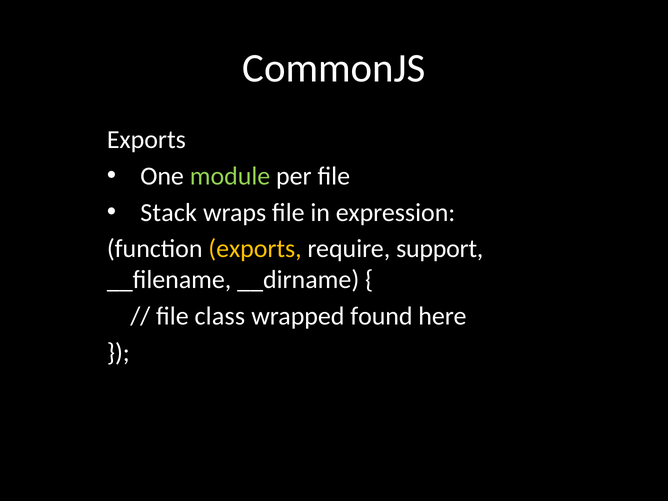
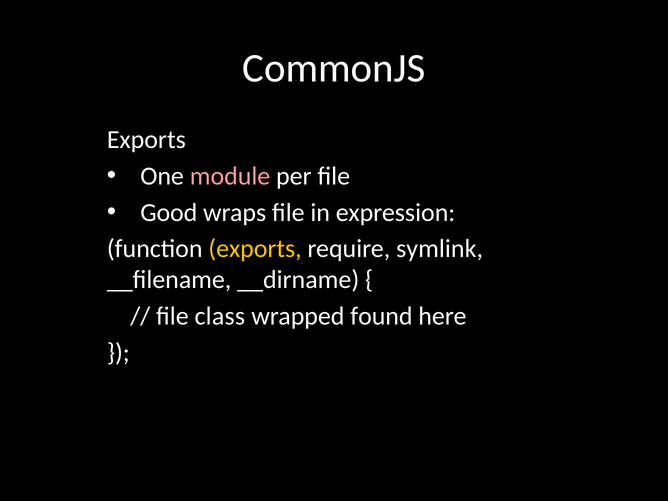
module colour: light green -> pink
Stack: Stack -> Good
support: support -> symlink
